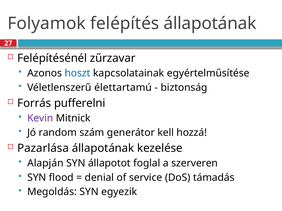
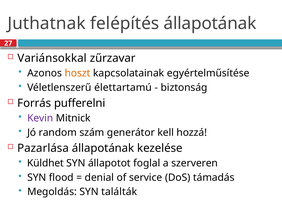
Folyamok: Folyamok -> Juthatnak
Felépítésénél: Felépítésénél -> Variánsokkal
hoszt colour: blue -> orange
Alapján: Alapján -> Küldhet
egyezik: egyezik -> találták
